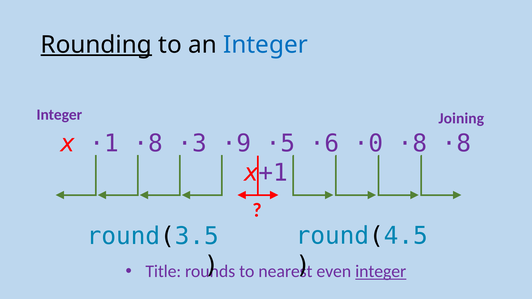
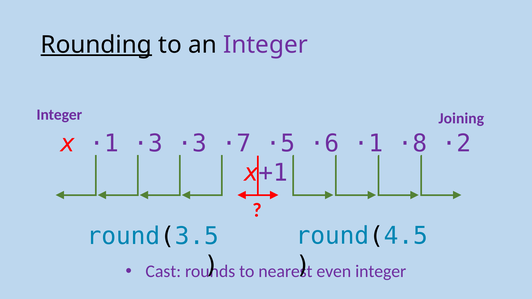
Integer at (266, 45) colour: blue -> purple
·1 ·8: ·8 -> ·3
·9: ·9 -> ·7
·6 ·0: ·0 -> ·1
·8 ·8: ·8 -> ·2
Title: Title -> Cast
integer at (381, 272) underline: present -> none
